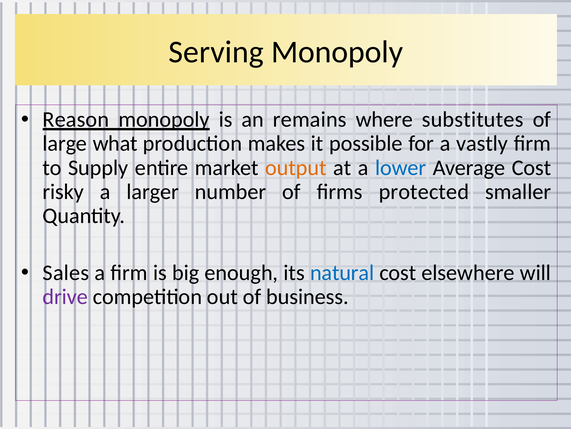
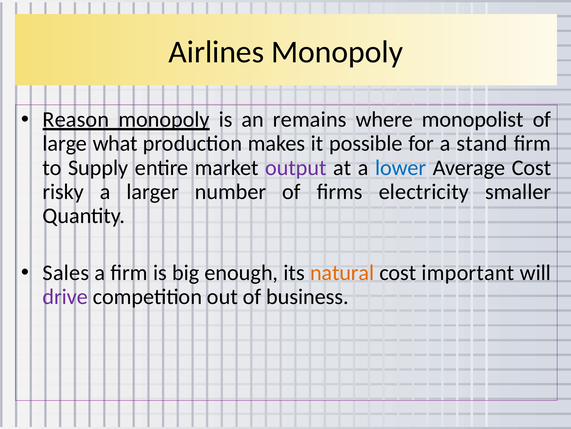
Serving: Serving -> Airlines
substitutes: substitutes -> monopolist
vastly: vastly -> stand
output colour: orange -> purple
protected: protected -> electricity
natural colour: blue -> orange
elsewhere: elsewhere -> important
